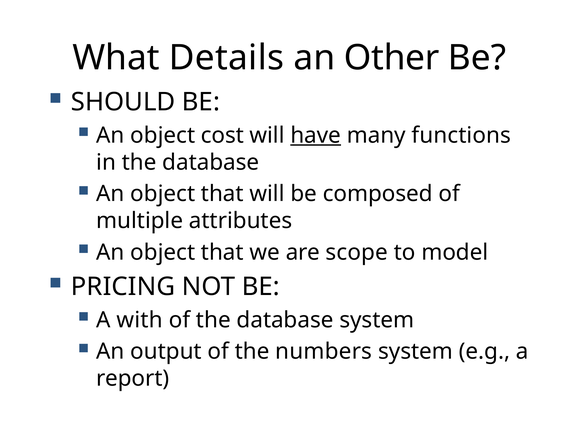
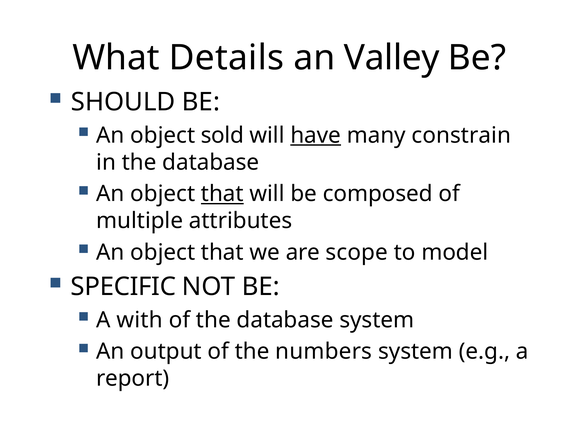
Other: Other -> Valley
cost: cost -> sold
functions: functions -> constrain
that at (222, 194) underline: none -> present
PRICING: PRICING -> SPECIFIC
